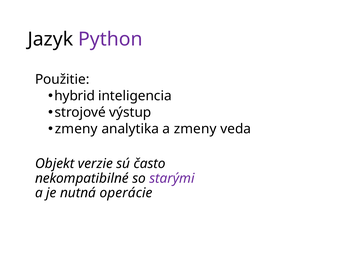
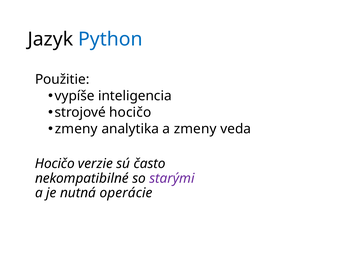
Python colour: purple -> blue
hybrid: hybrid -> vypíše
strojové výstup: výstup -> hocičo
Objekt at (55, 164): Objekt -> Hocičo
